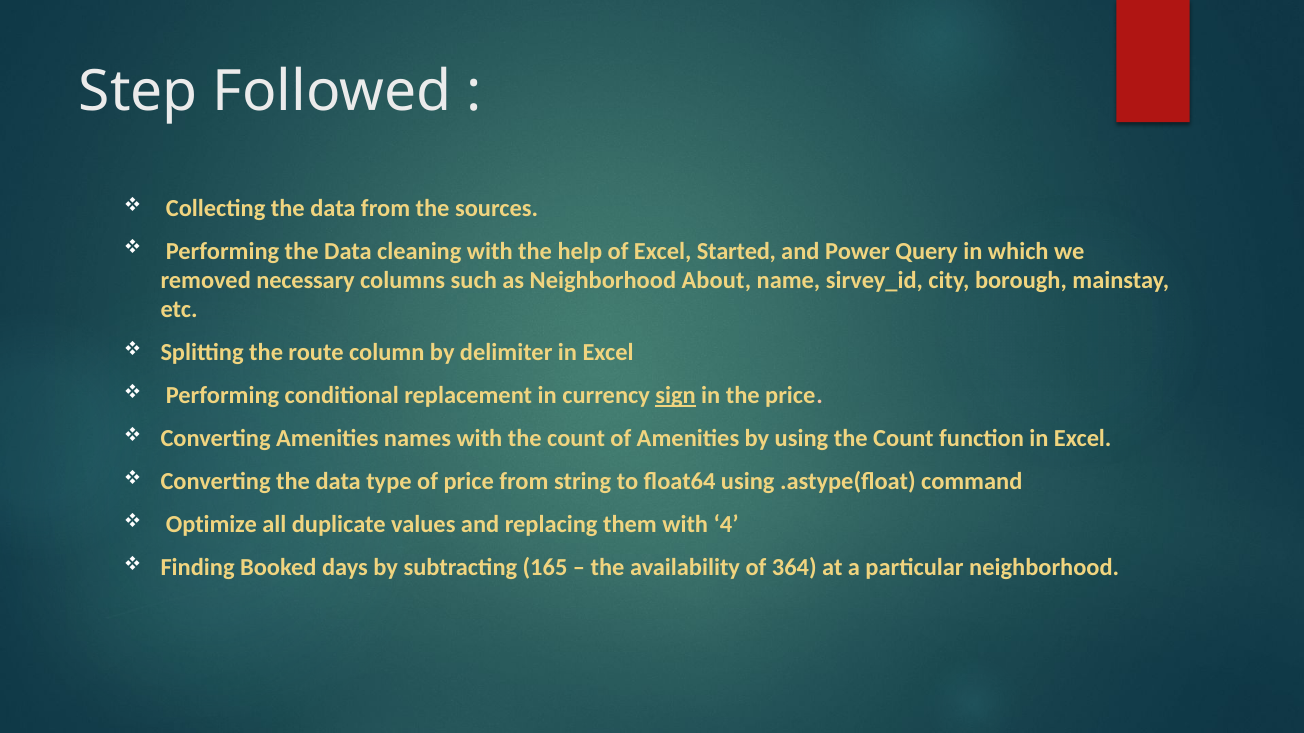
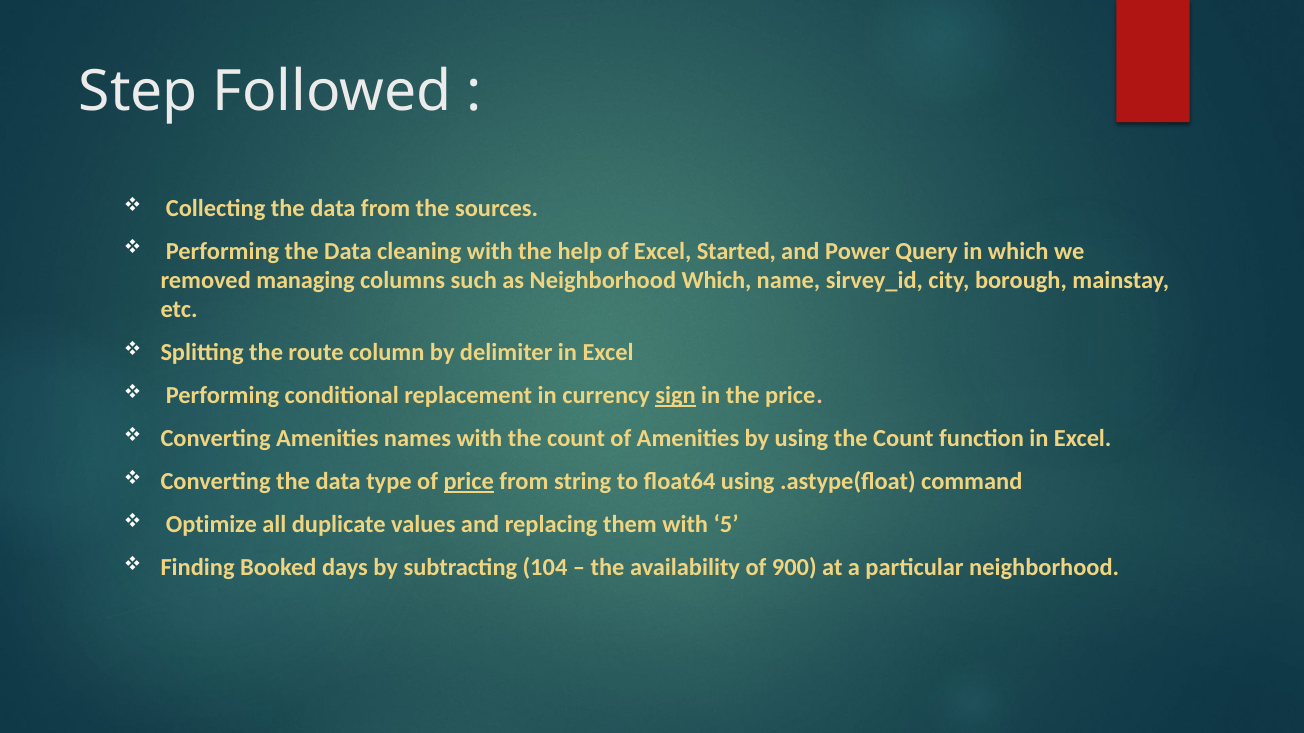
necessary: necessary -> managing
Neighborhood About: About -> Which
price at (469, 482) underline: none -> present
4: 4 -> 5
165: 165 -> 104
364: 364 -> 900
